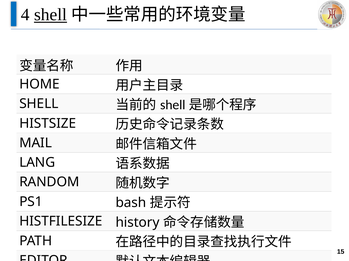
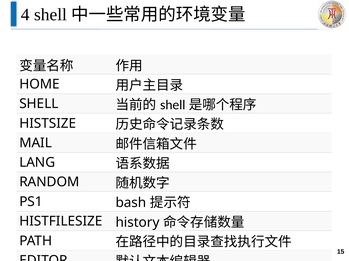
shell at (50, 15) underline: present -> none
